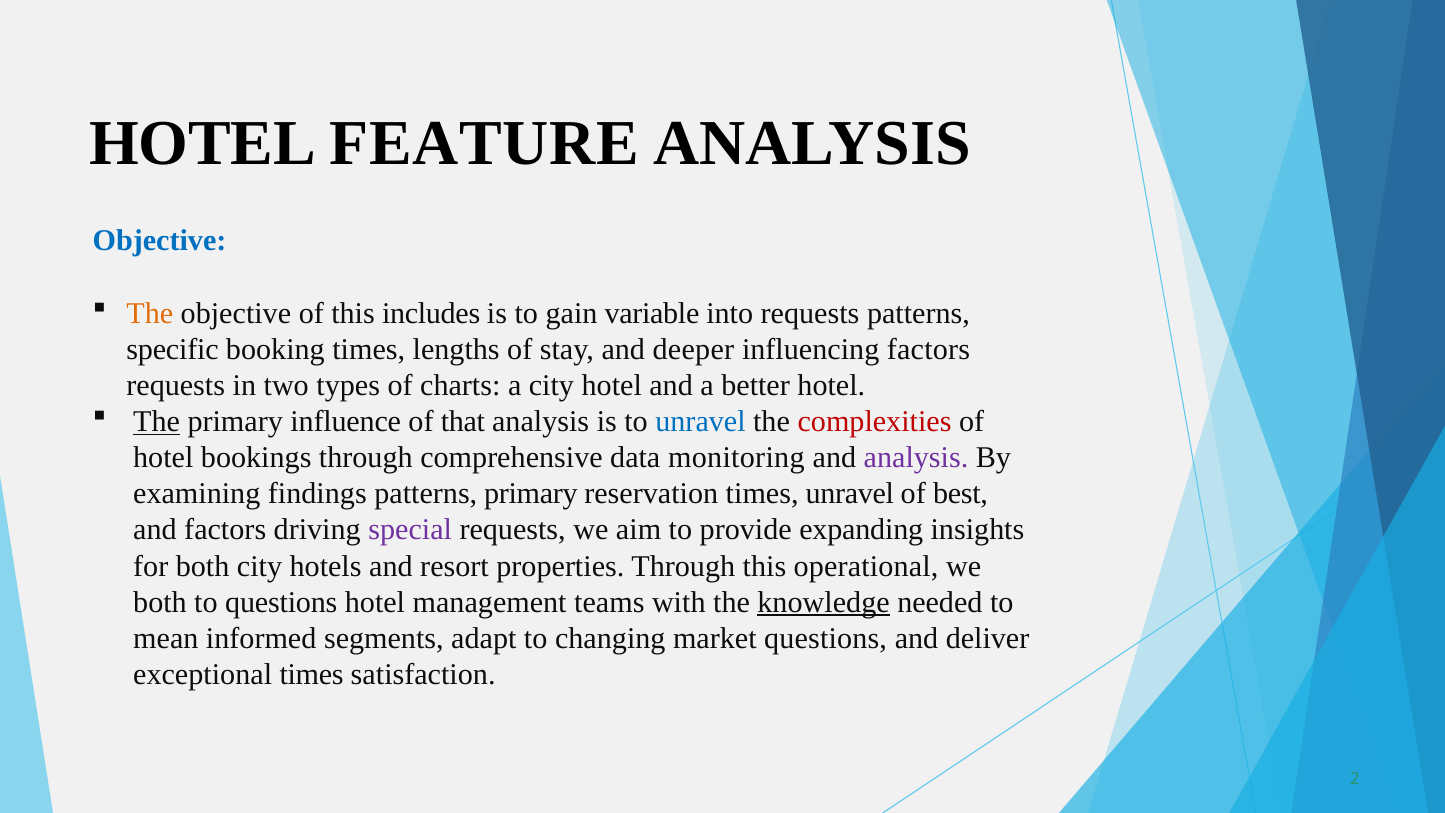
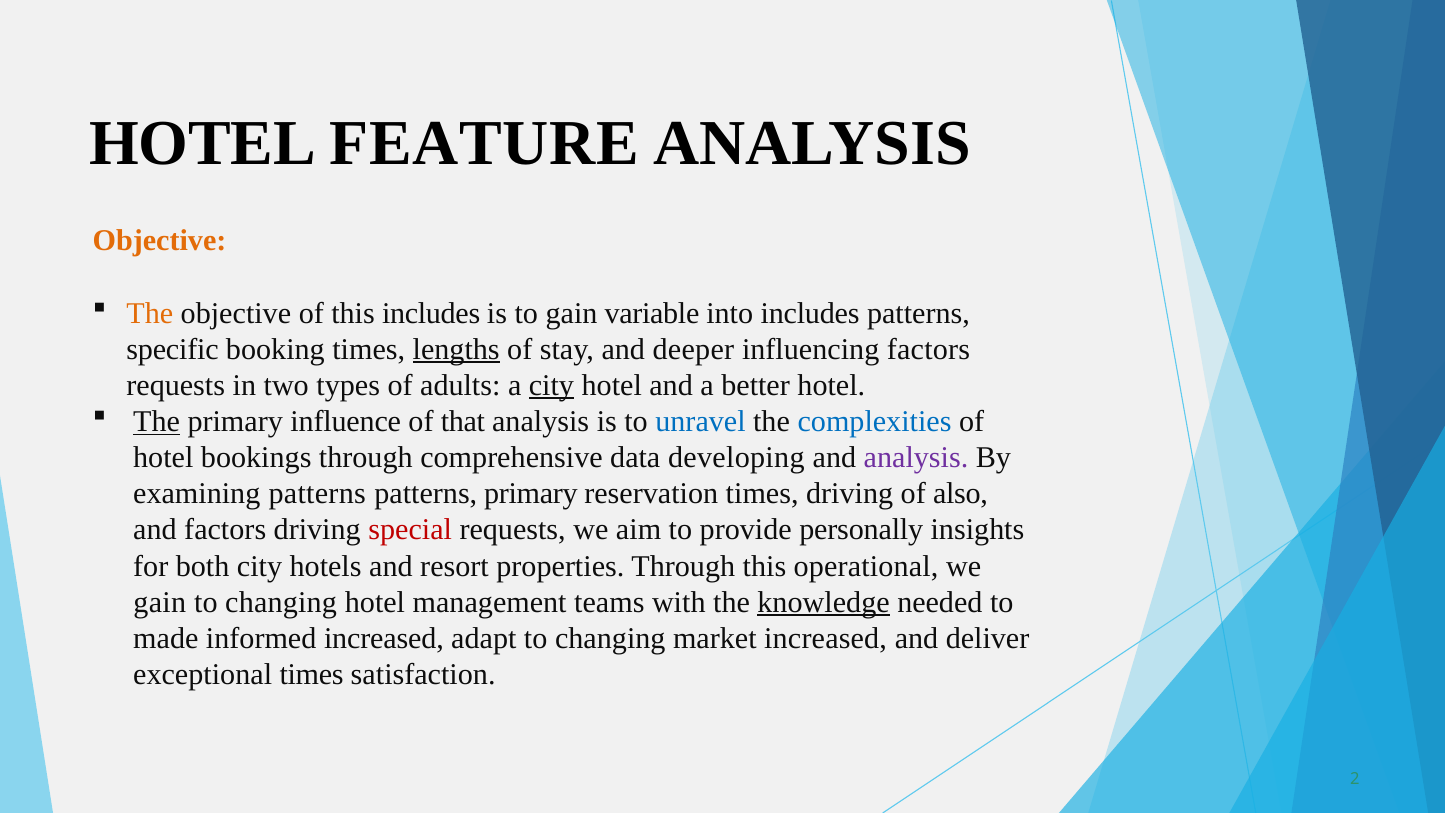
Objective at (159, 241) colour: blue -> orange
into requests: requests -> includes
lengths underline: none -> present
charts: charts -> adults
city at (551, 385) underline: none -> present
complexities colour: red -> blue
monitoring: monitoring -> developing
examining findings: findings -> patterns
times unravel: unravel -> driving
best: best -> also
special colour: purple -> red
expanding: expanding -> personally
both at (160, 602): both -> gain
questions at (281, 602): questions -> changing
mean: mean -> made
informed segments: segments -> increased
market questions: questions -> increased
